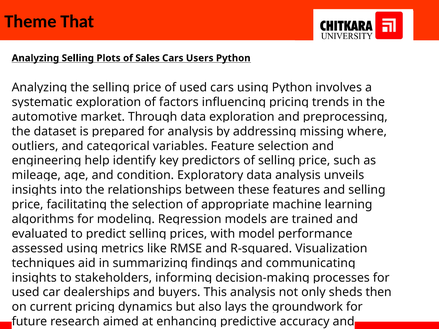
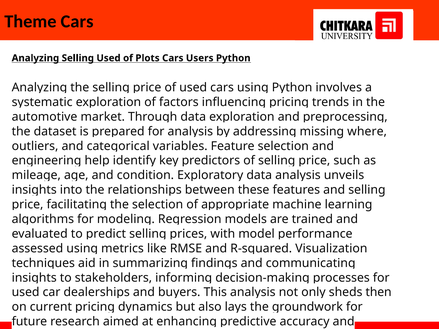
Theme That: That -> Cars
Selling Plots: Plots -> Used
Sales: Sales -> Plots
